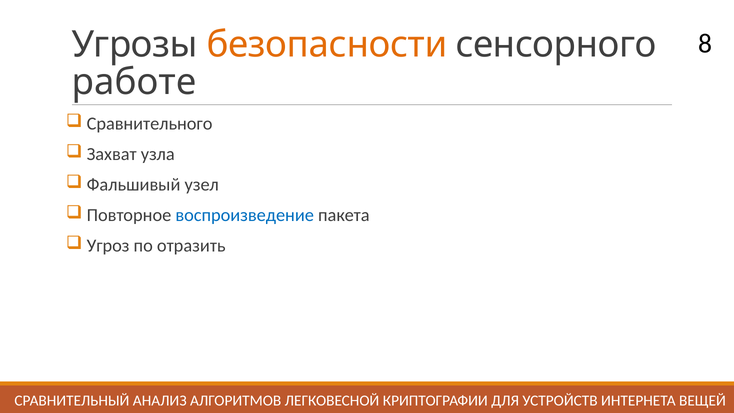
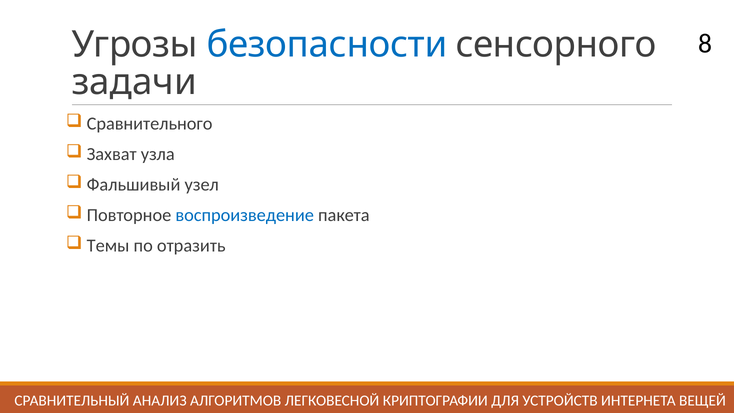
безопасности colour: orange -> blue
работе: работе -> задачи
Угроз: Угроз -> Темы
